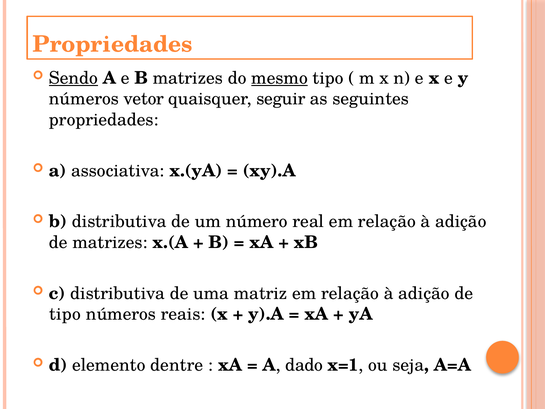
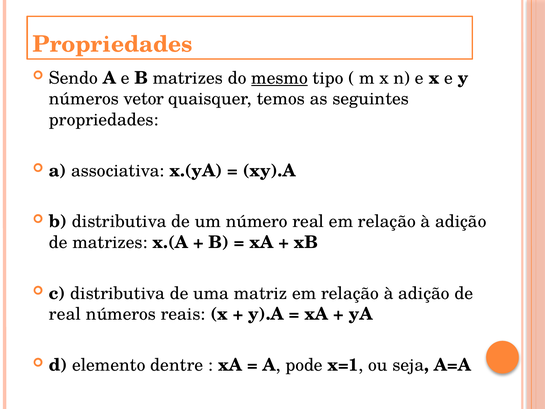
Sendo underline: present -> none
seguir: seguir -> temos
tipo at (65, 314): tipo -> real
dado: dado -> pode
